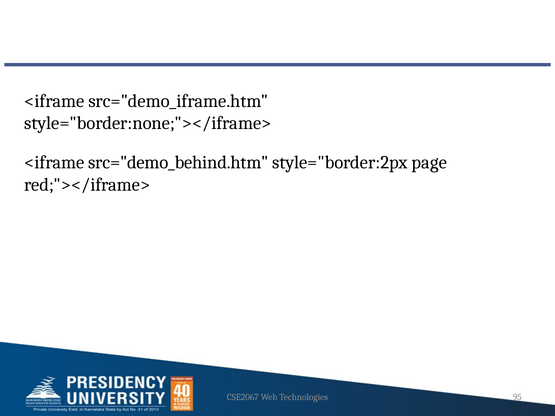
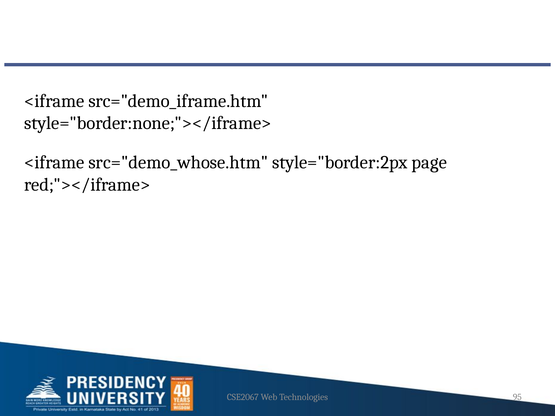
src="demo_behind.htm: src="demo_behind.htm -> src="demo_whose.htm
